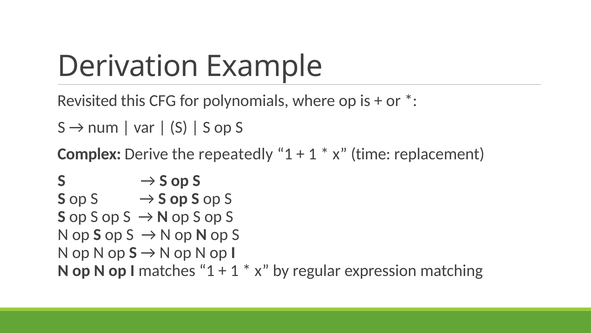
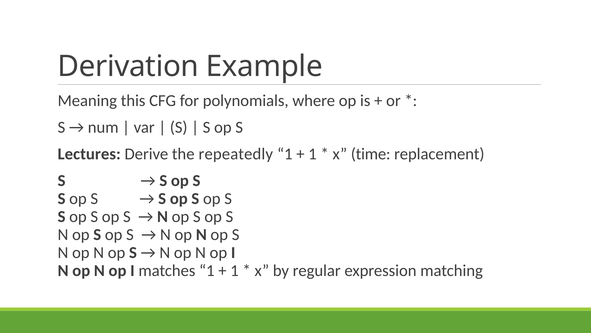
Revisited: Revisited -> Meaning
Complex: Complex -> Lectures
